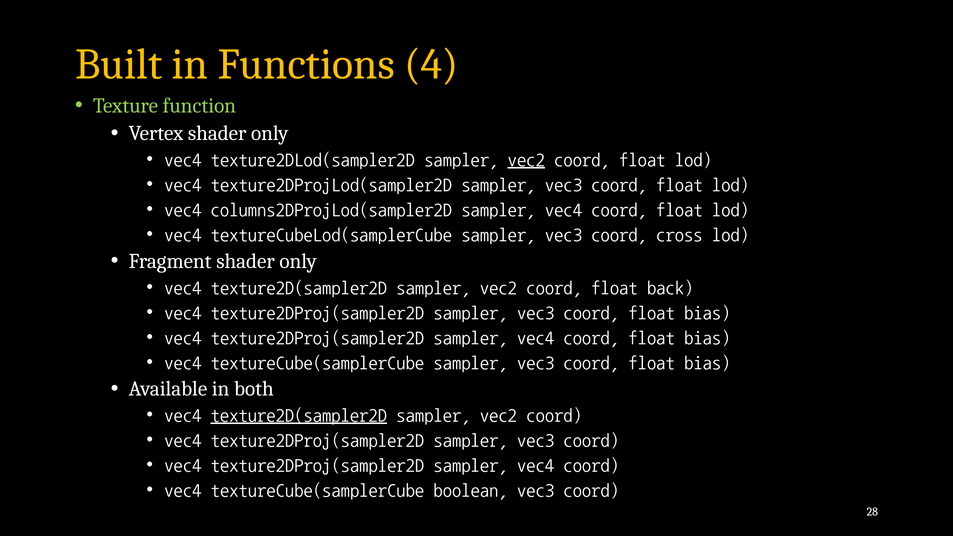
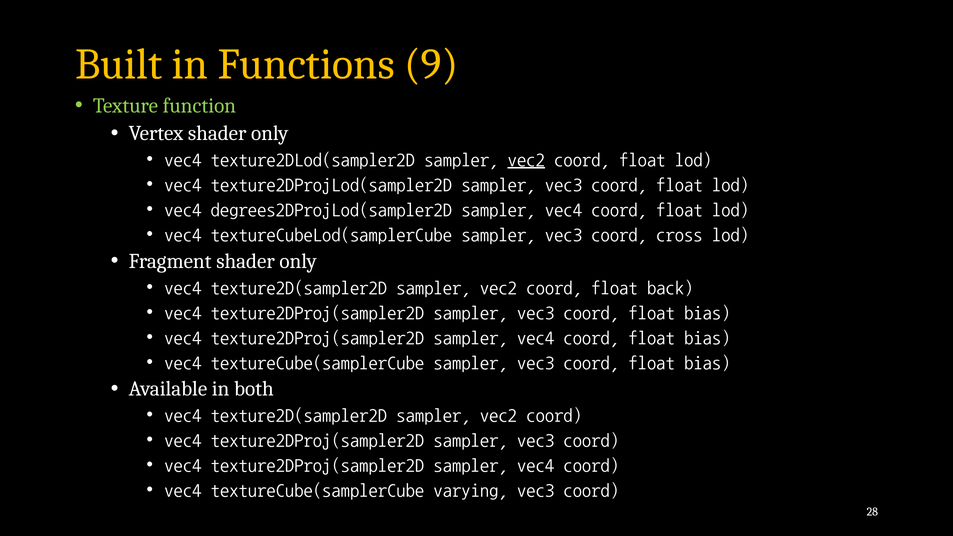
4: 4 -> 9
columns2DProjLod(sampler2D: columns2DProjLod(sampler2D -> degrees2DProjLod(sampler2D
texture2D(sampler2D at (299, 415) underline: present -> none
boolean: boolean -> varying
